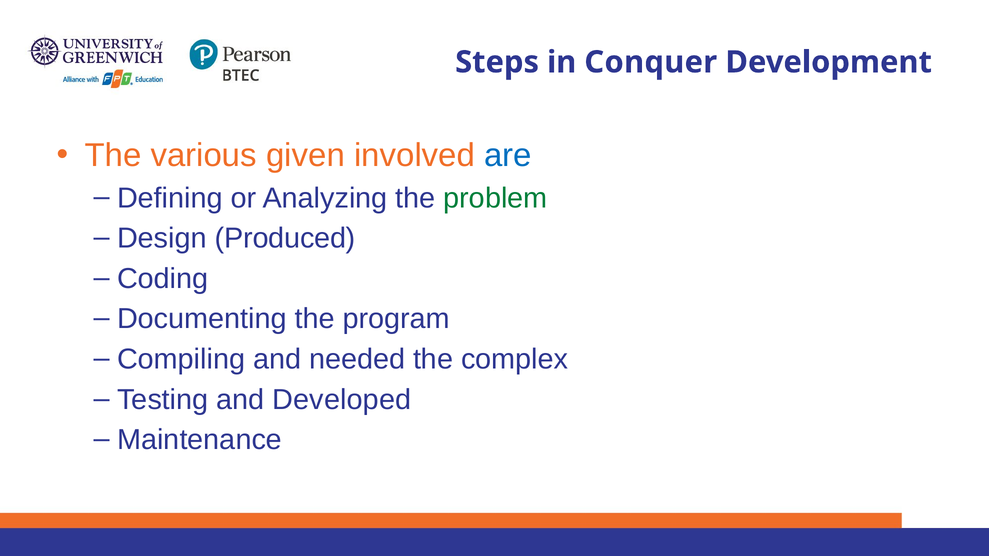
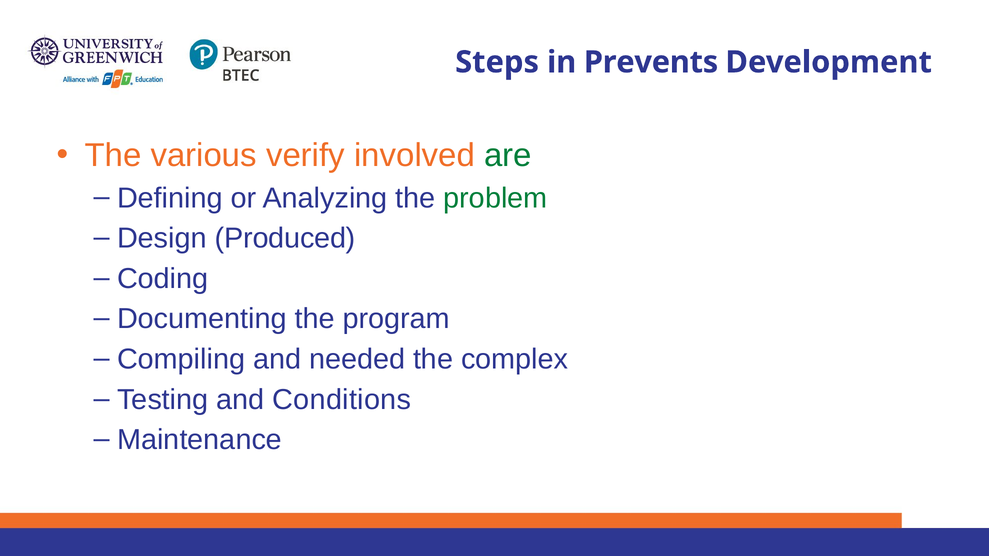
Conquer: Conquer -> Prevents
given: given -> verify
are colour: blue -> green
Developed: Developed -> Conditions
